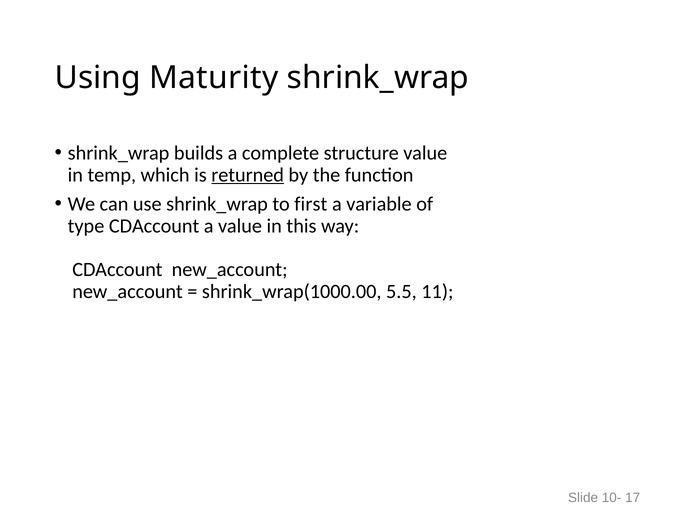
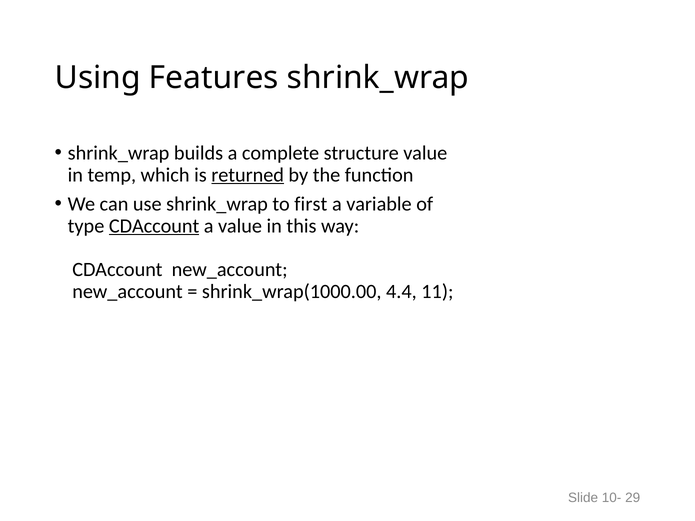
Maturity: Maturity -> Features
CDAccount at (154, 226) underline: none -> present
5.5: 5.5 -> 4.4
17: 17 -> 29
